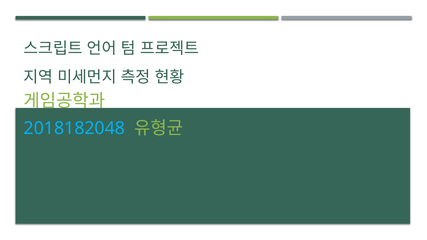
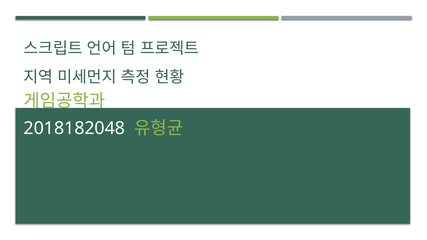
2018182048 colour: light blue -> white
